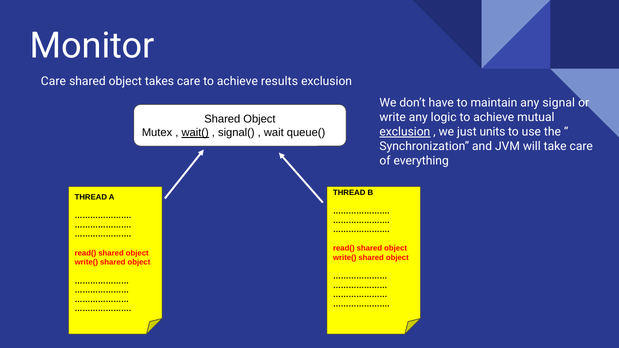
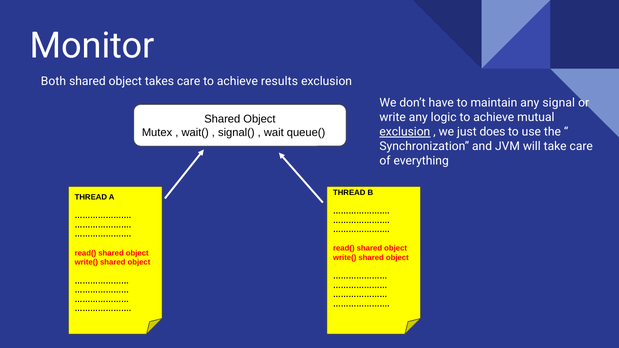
Care at (53, 81): Care -> Both
units: units -> does
wait( underline: present -> none
